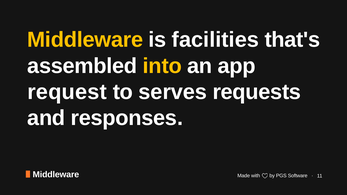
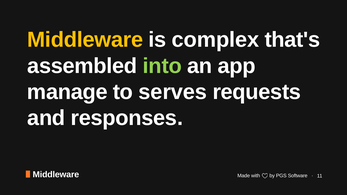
facilities: facilities -> complex
into colour: yellow -> light green
request: request -> manage
